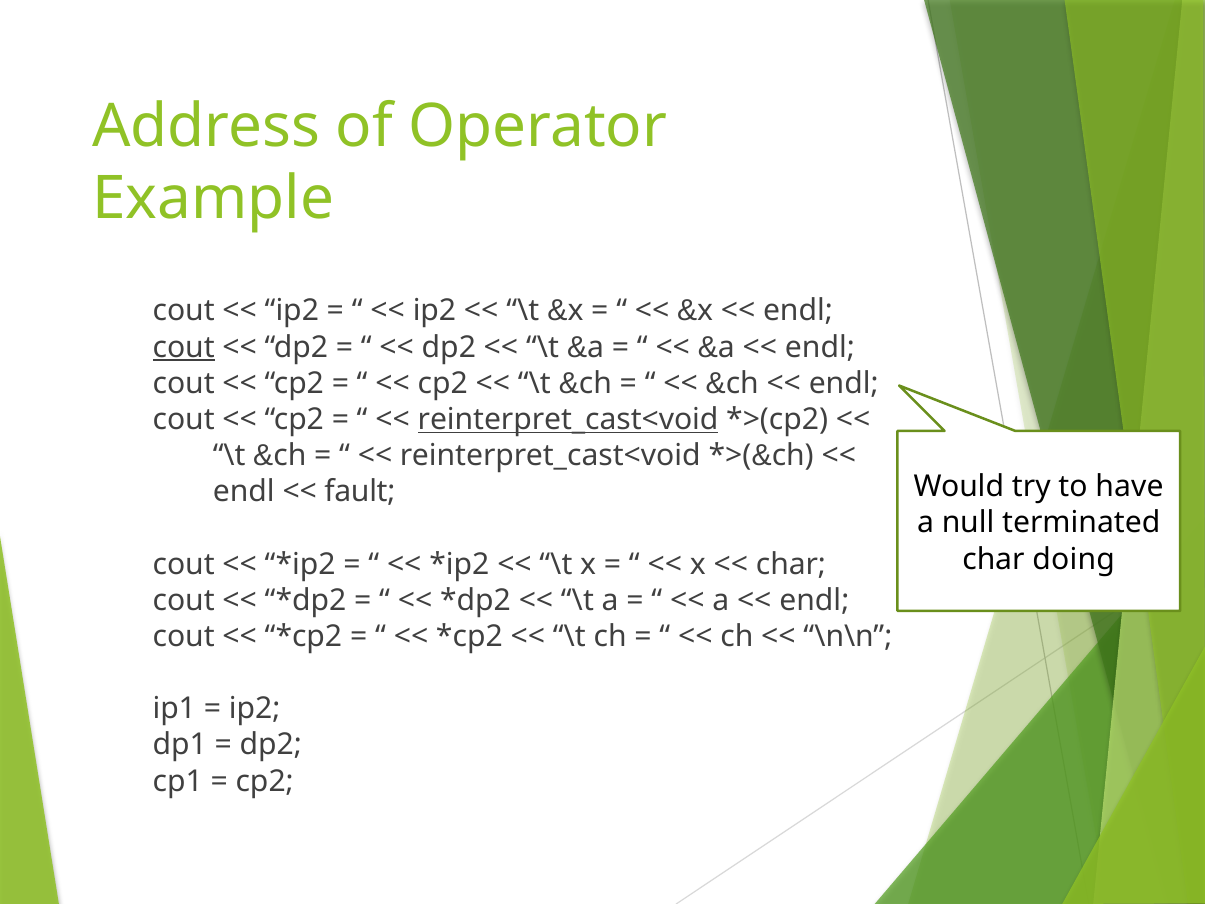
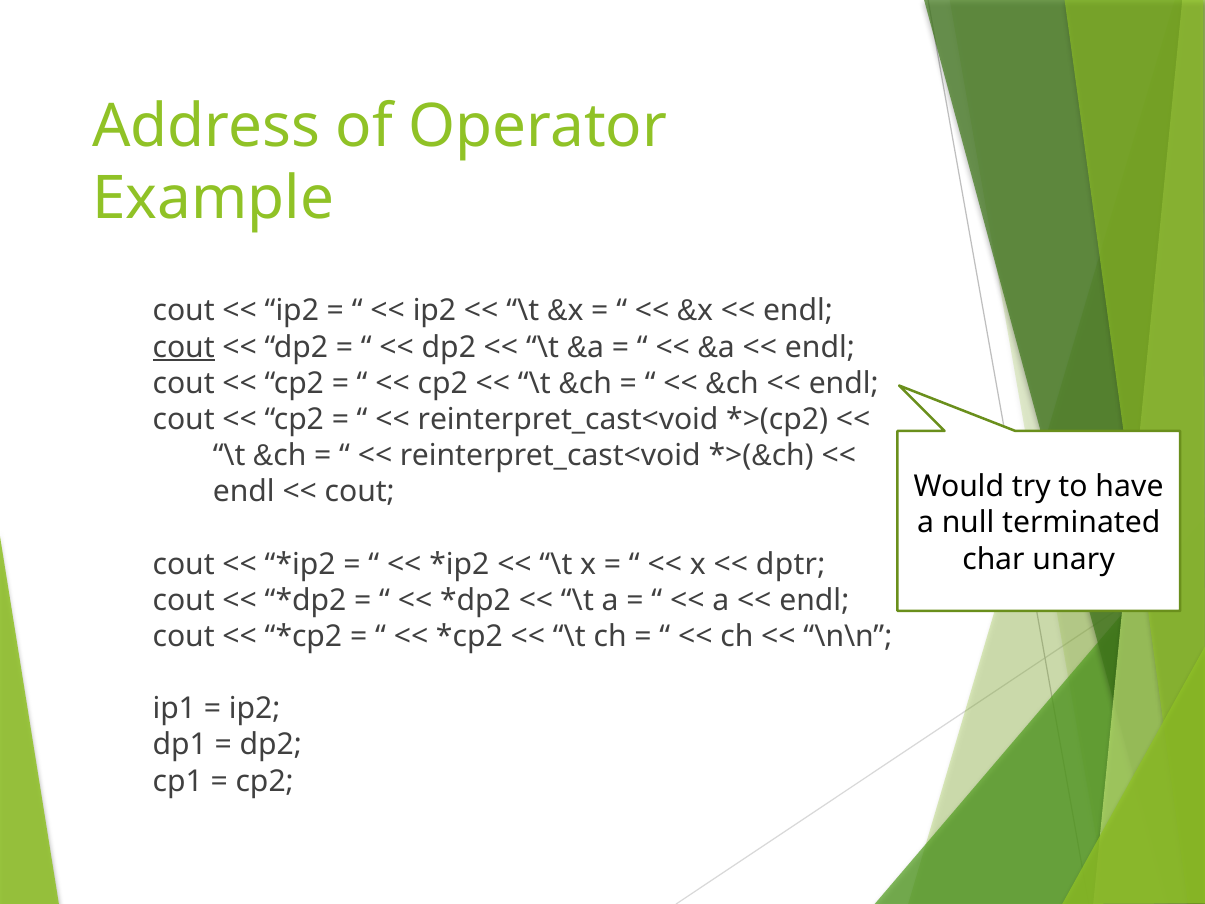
reinterpret_cast<void at (568, 419) underline: present -> none
fault at (360, 492): fault -> cout
doing: doing -> unary
char at (791, 564): char -> dptr
